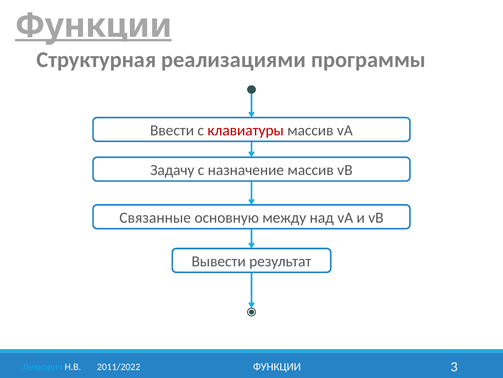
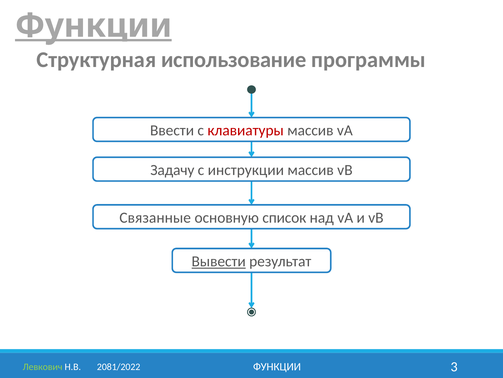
реализациями: реализациями -> использование
назначение: назначение -> инструкции
между: между -> список
Вывести underline: none -> present
Левкович colour: light blue -> light green
2011/2022: 2011/2022 -> 2081/2022
